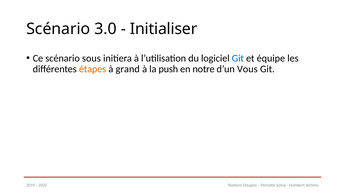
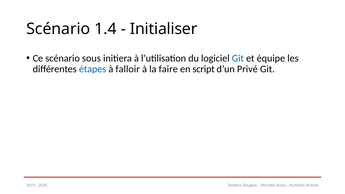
3.0: 3.0 -> 1.4
étapes colour: orange -> blue
grand: grand -> falloir
push: push -> faire
notre: notre -> script
Vous: Vous -> Privé
